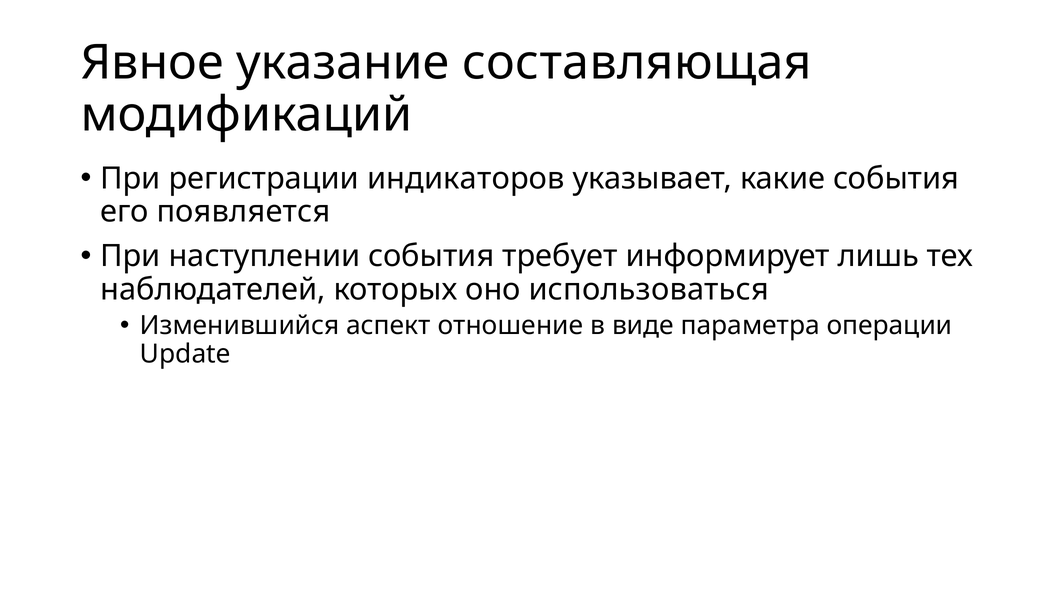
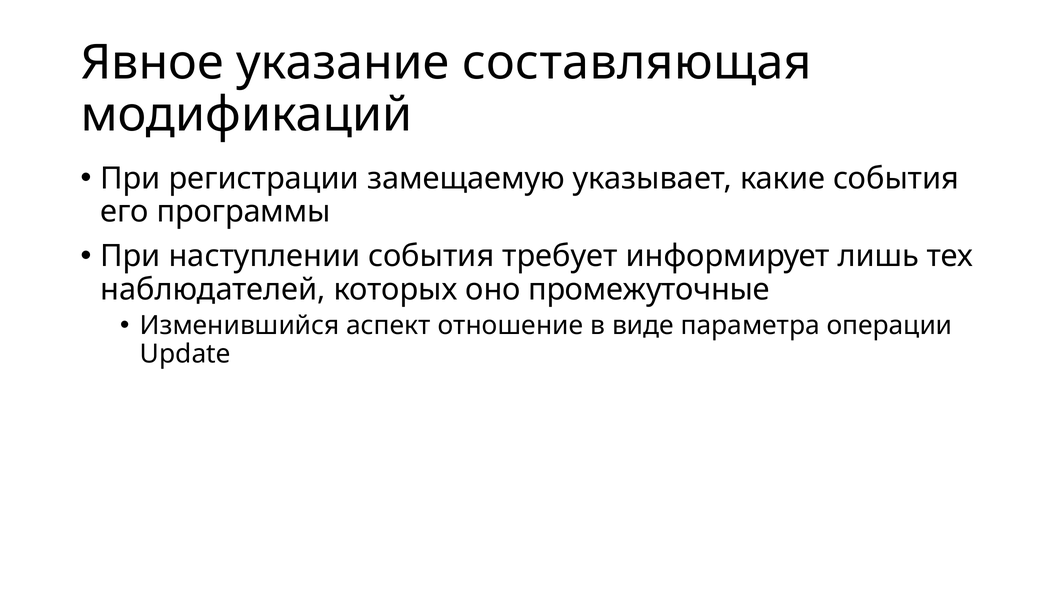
индикаторов: индикаторов -> замещаемую
появляется: появляется -> программы
использоваться: использоваться -> промежуточные
